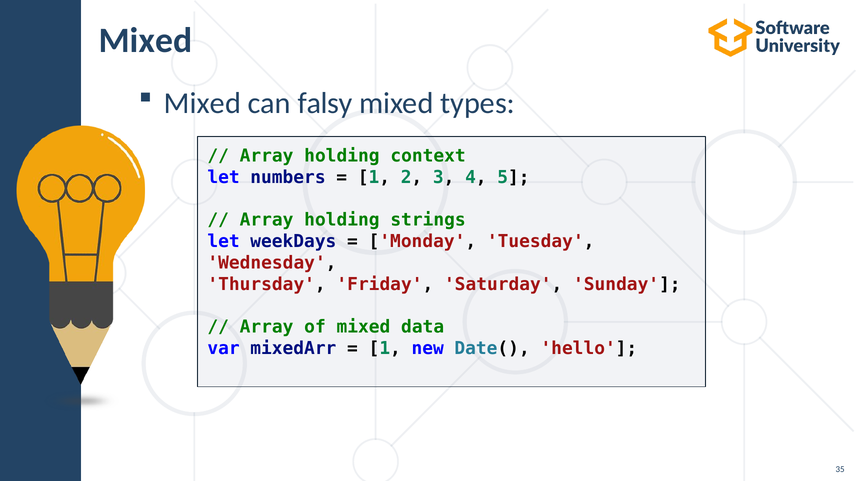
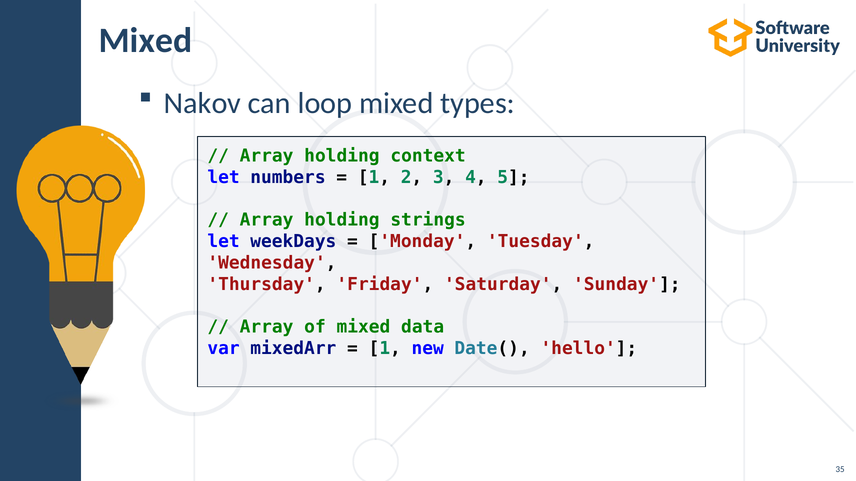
Mixed at (202, 103): Mixed -> Nakov
falsy: falsy -> loop
